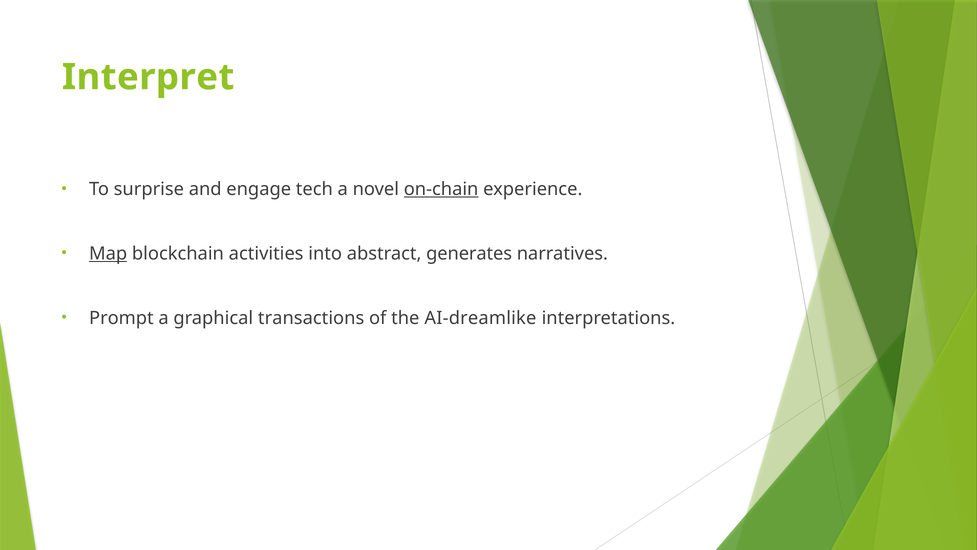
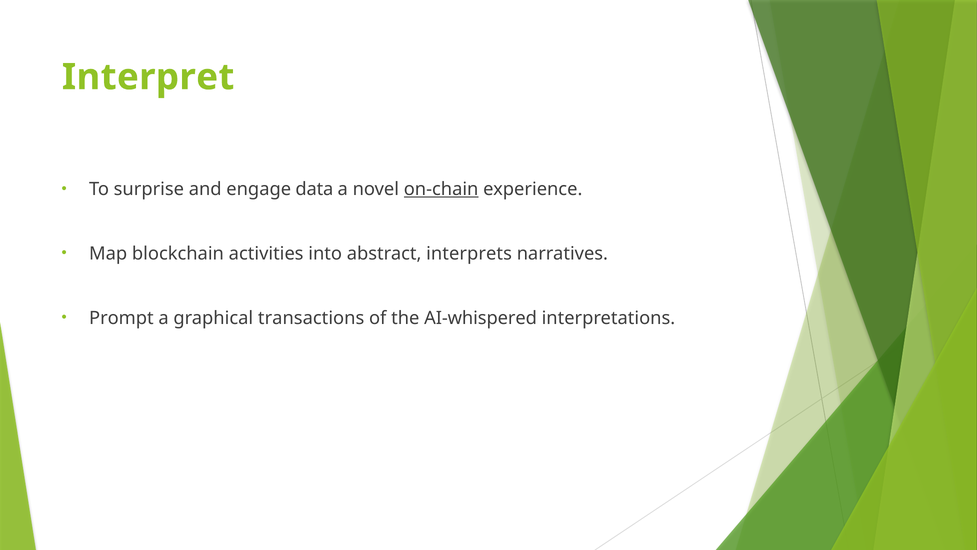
tech: tech -> data
Map underline: present -> none
generates: generates -> interprets
AI-dreamlike: AI-dreamlike -> AI-whispered
